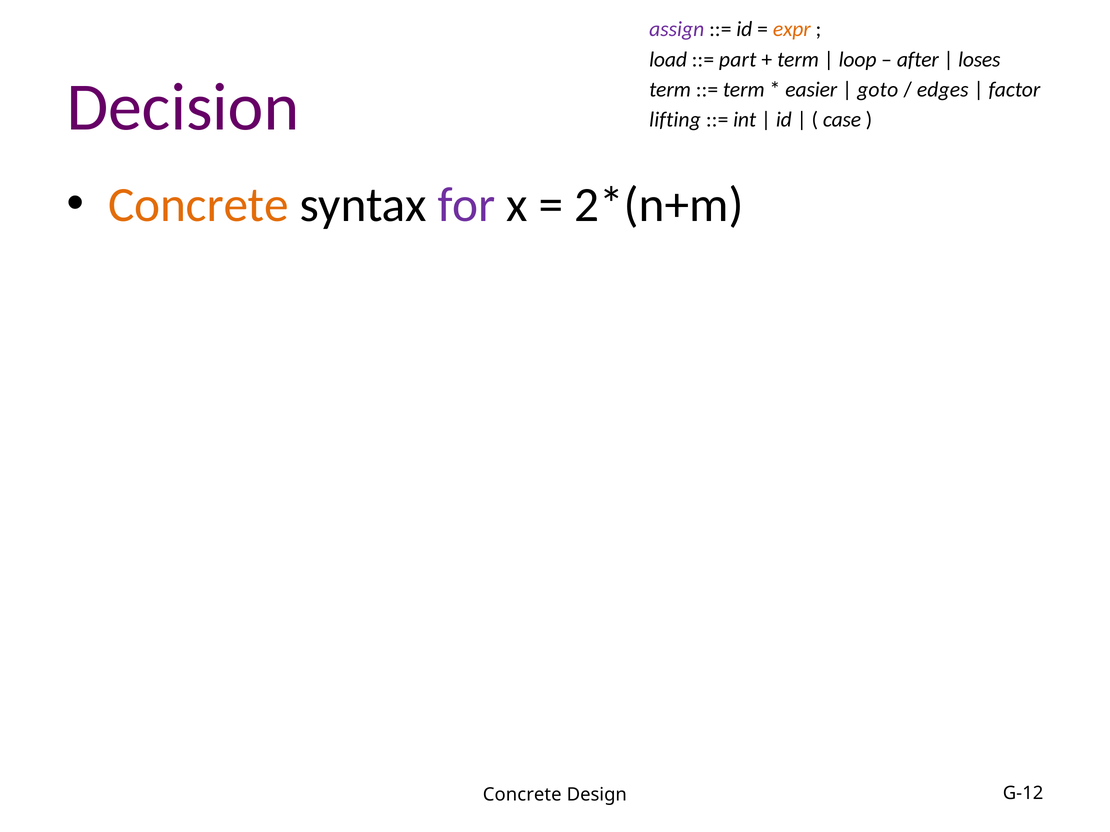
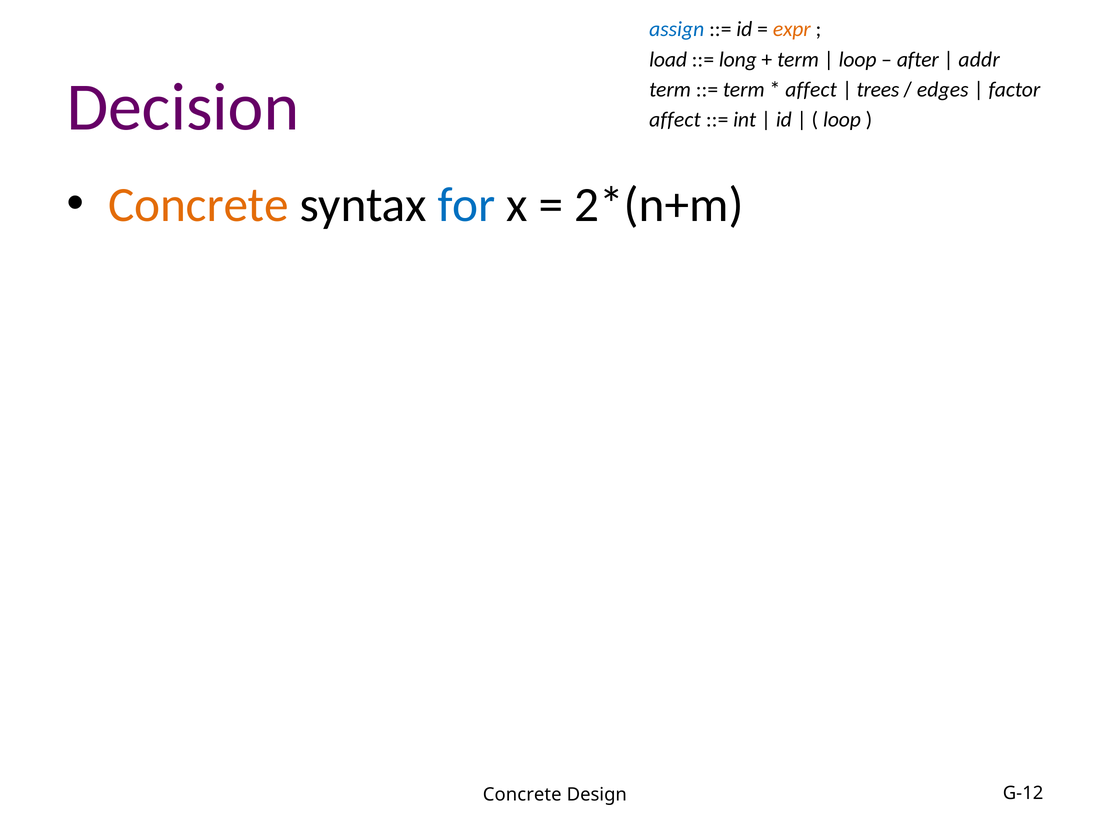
assign colour: purple -> blue
part: part -> long
loses: loses -> addr
easier at (811, 90): easier -> affect
goto: goto -> trees
lifting at (675, 120): lifting -> affect
case at (842, 120): case -> loop
for colour: purple -> blue
